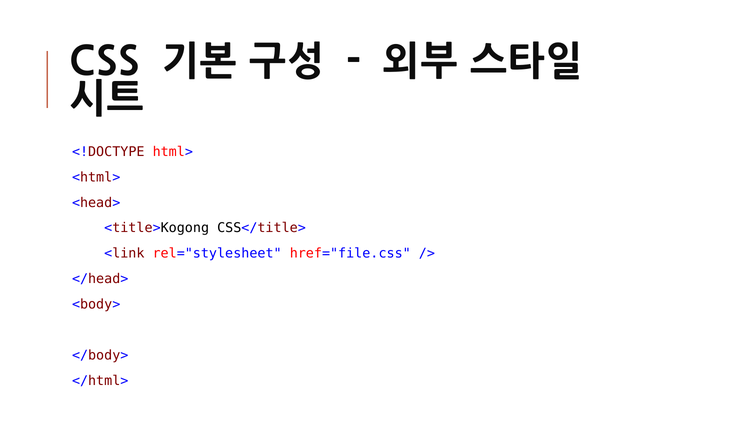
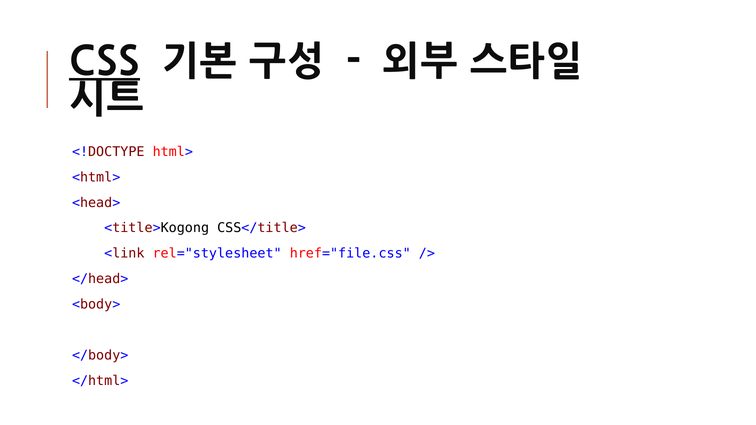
CSS underline: none -> present
